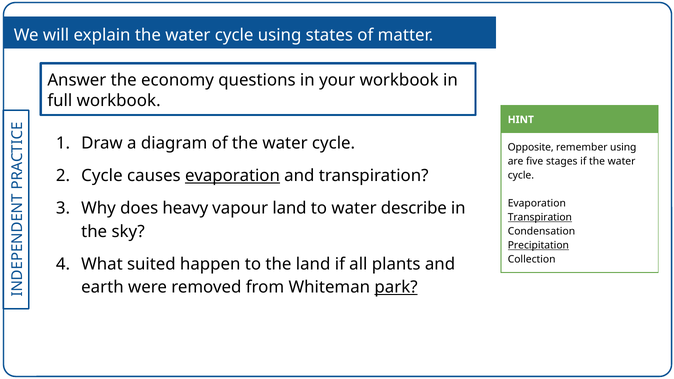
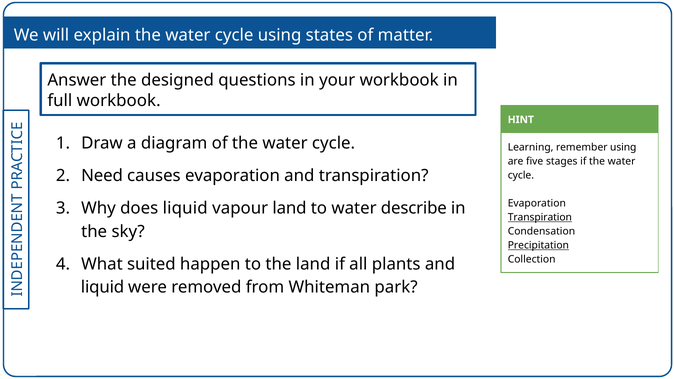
economy: economy -> designed
Opposite: Opposite -> Learning
Cycle at (102, 176): Cycle -> Need
evaporation at (232, 176) underline: present -> none
does heavy: heavy -> liquid
earth at (102, 287): earth -> liquid
park underline: present -> none
